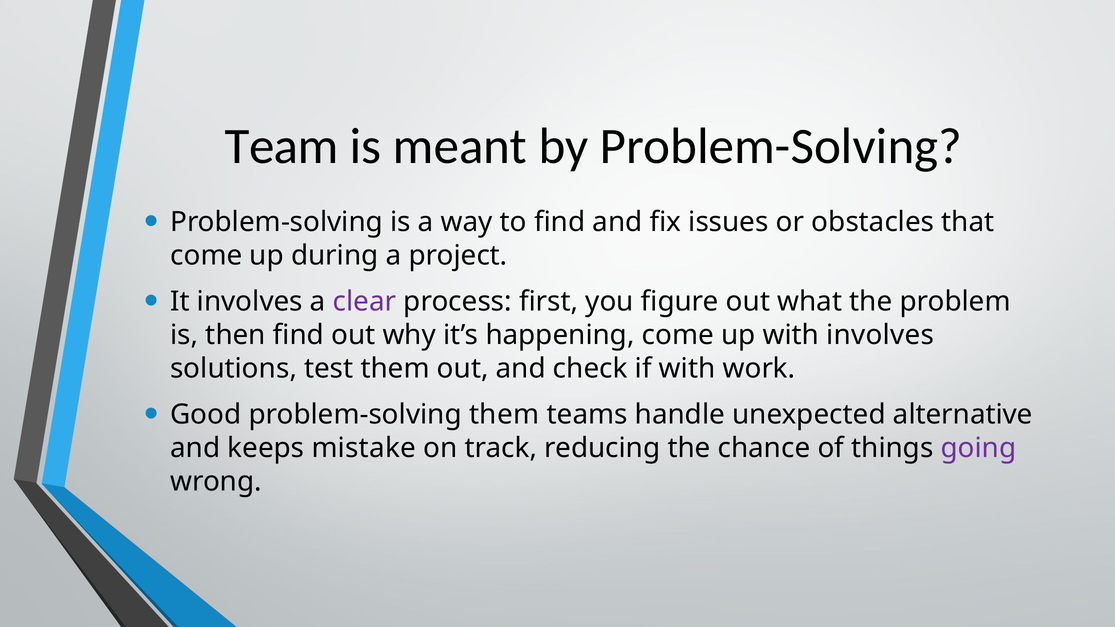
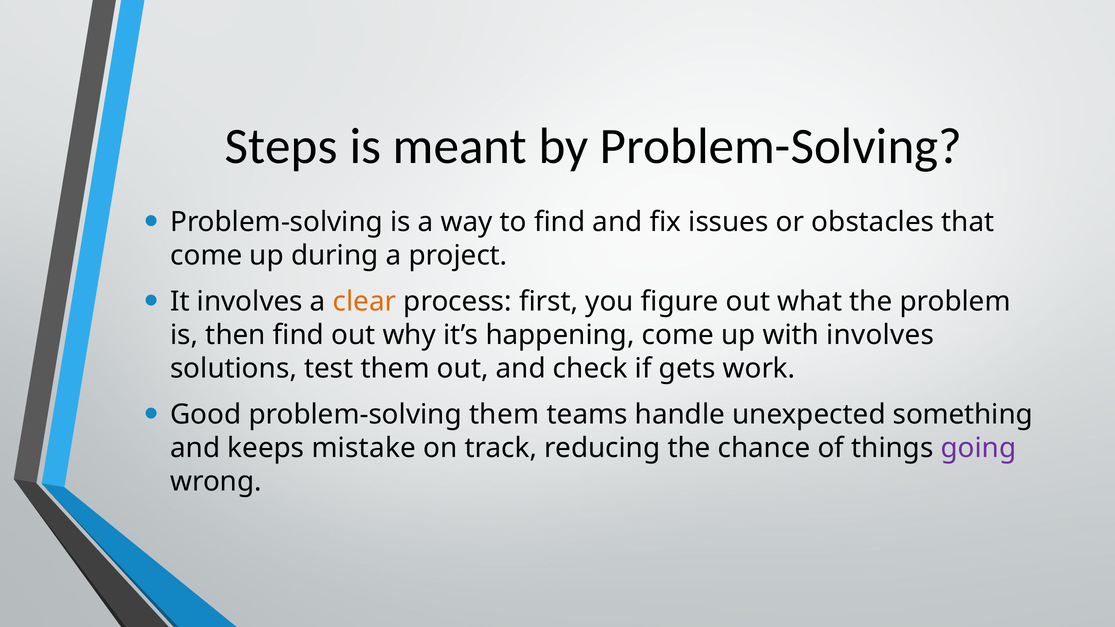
Team: Team -> Steps
clear colour: purple -> orange
if with: with -> gets
alternative: alternative -> something
